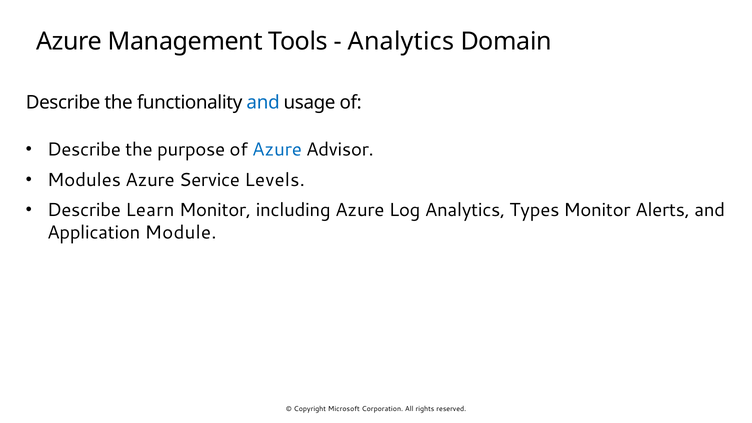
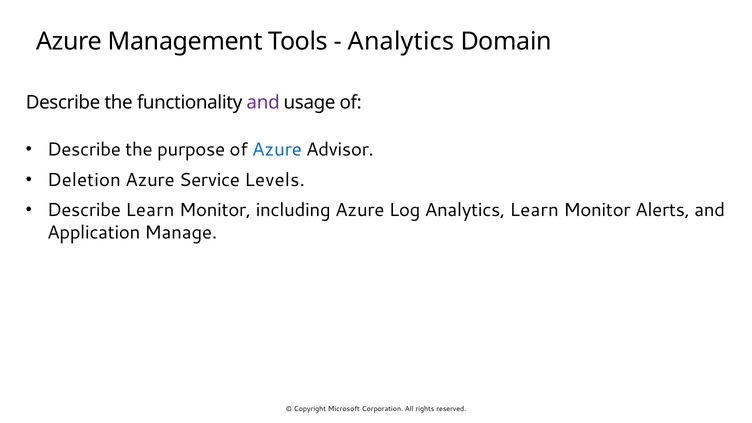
and at (263, 102) colour: blue -> purple
Modules: Modules -> Deletion
Analytics Types: Types -> Learn
Module: Module -> Manage
